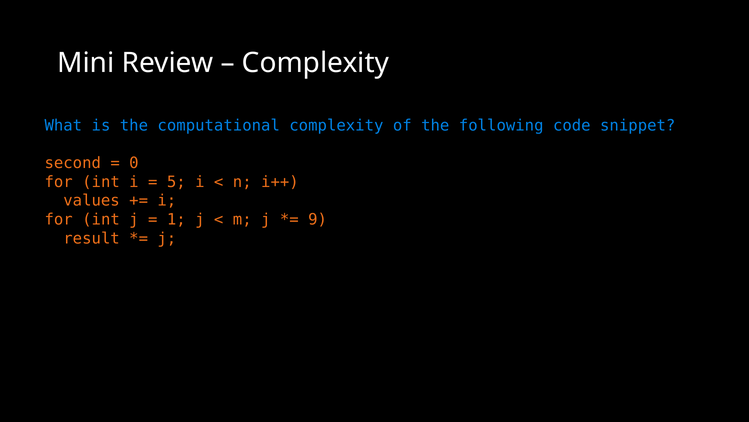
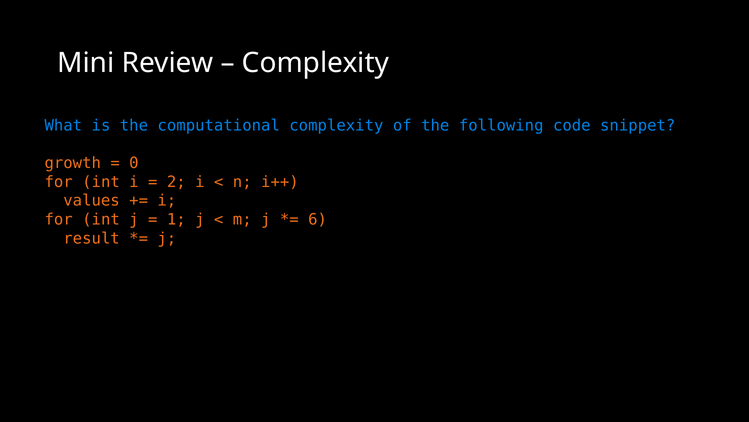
second: second -> growth
5: 5 -> 2
9: 9 -> 6
